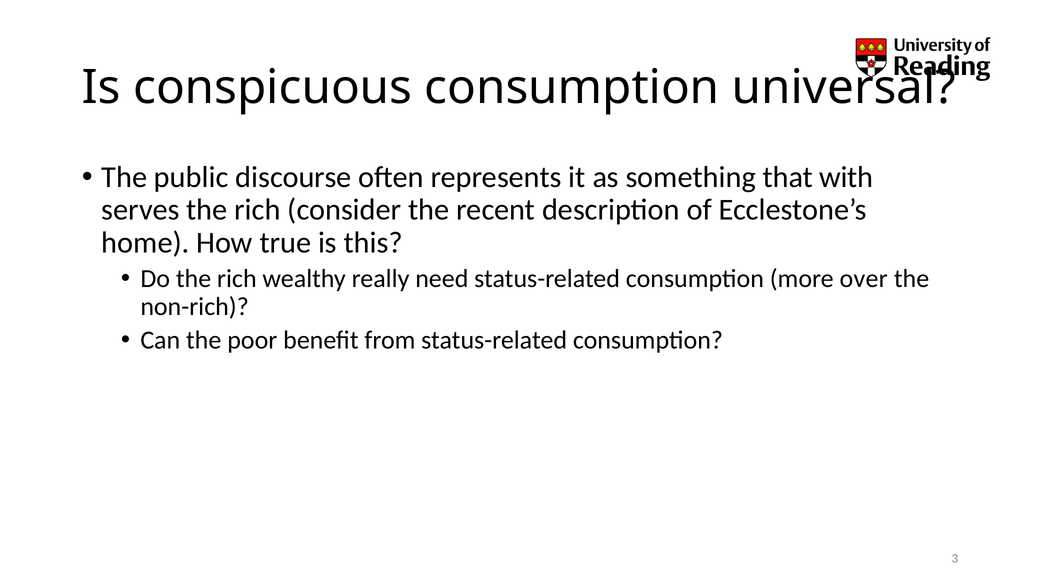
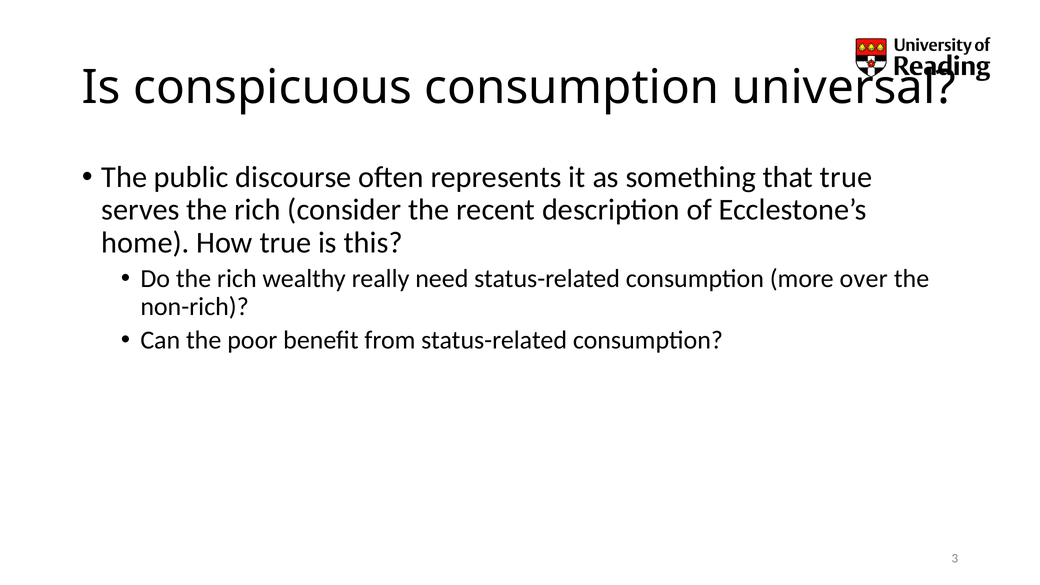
that with: with -> true
